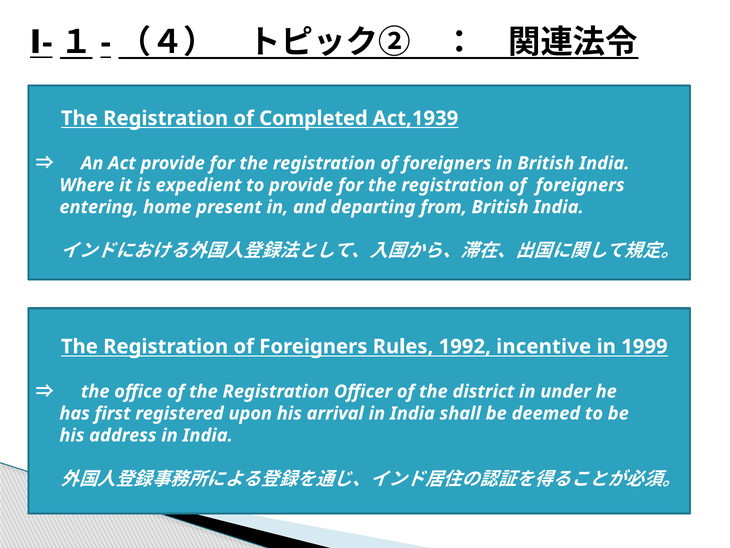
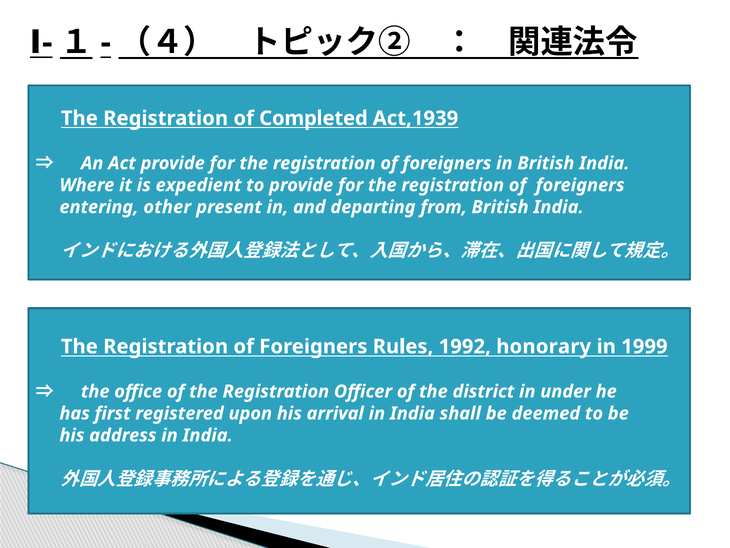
home: home -> other
incentive: incentive -> honorary
